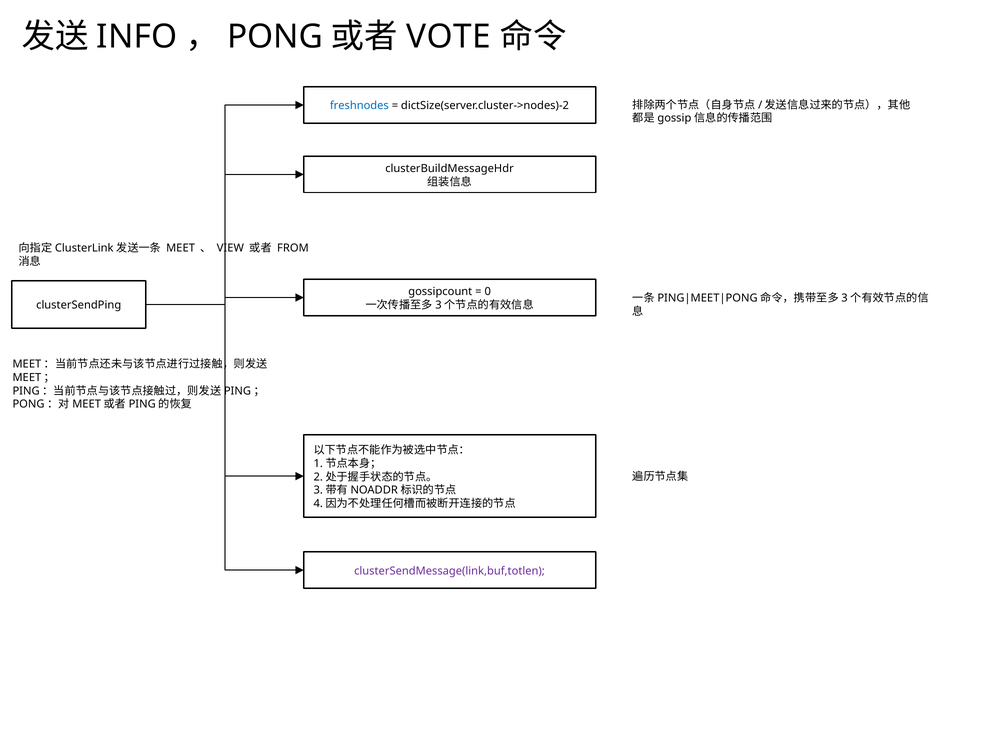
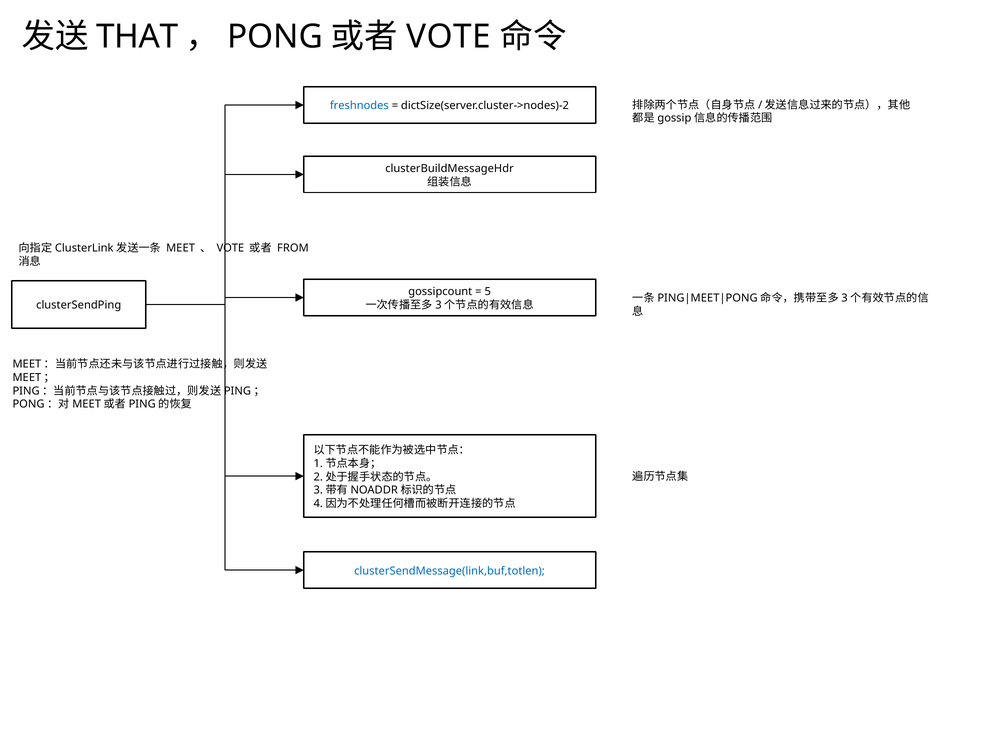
INFO: INFO -> THAT
VIEW at (230, 248): VIEW -> VOTE
0: 0 -> 5
clusterSendMessage(link,buf,totlen colour: purple -> blue
